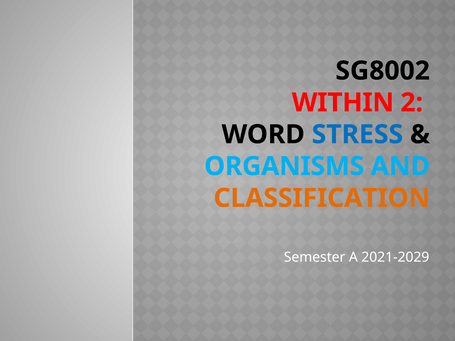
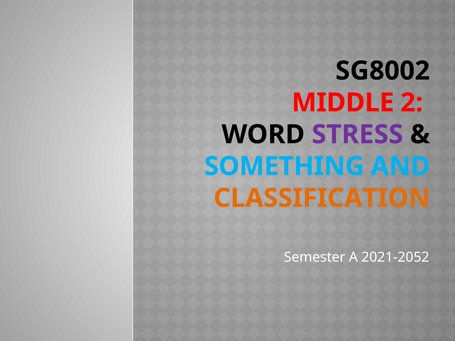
WITHIN: WITHIN -> MIDDLE
STRESS colour: blue -> purple
ORGANISMS: ORGANISMS -> SOMETHING
2021-2029: 2021-2029 -> 2021-2052
